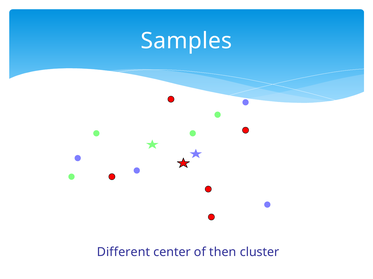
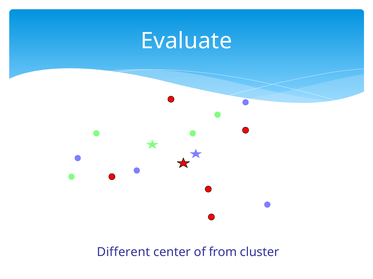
Samples: Samples -> Evaluate
then: then -> from
